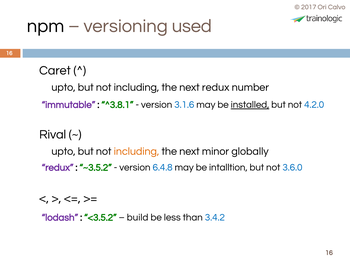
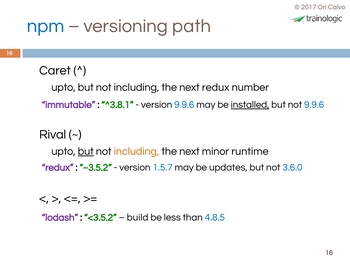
npm colour: black -> blue
used: used -> path
version 3.1.6: 3.1.6 -> 9.9.6
not 4.2.0: 4.2.0 -> 9.9.6
but at (86, 152) underline: none -> present
globally: globally -> runtime
6.4.8: 6.4.8 -> 1.5.7
intalltion: intalltion -> updates
3.4.2: 3.4.2 -> 4.8.5
